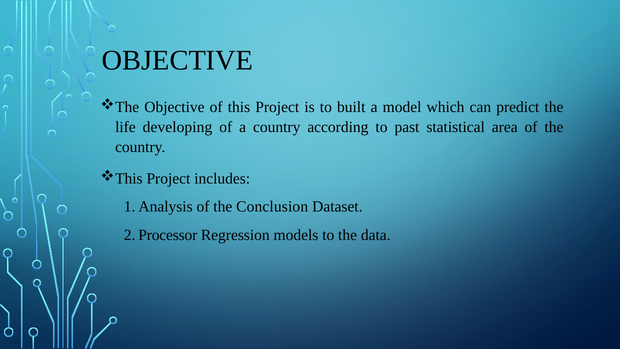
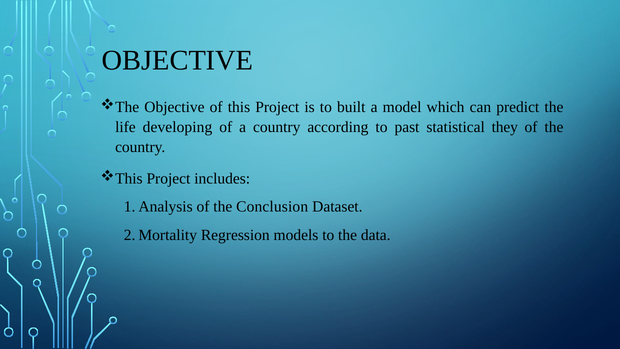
area: area -> they
Processor: Processor -> Mortality
